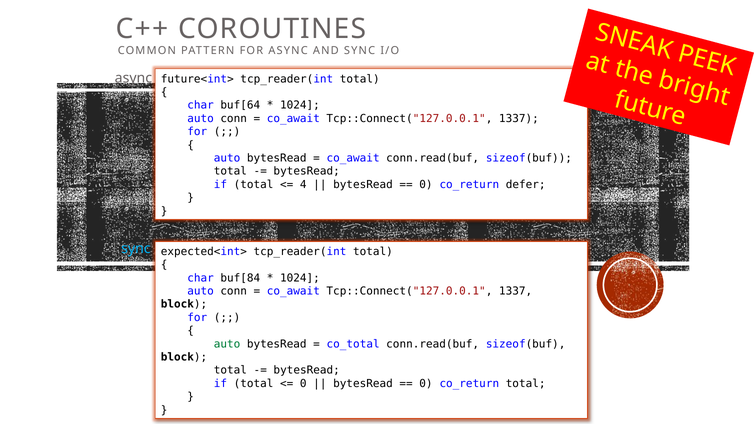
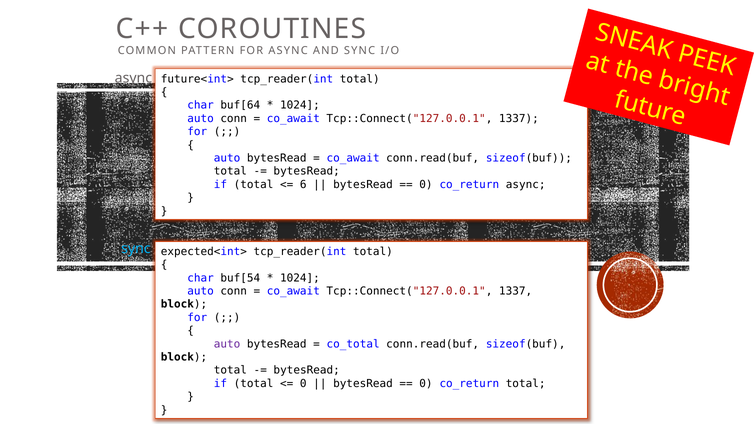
4: 4 -> 6
co_return defer: defer -> async
buf[84: buf[84 -> buf[54
auto at (227, 344) colour: green -> purple
